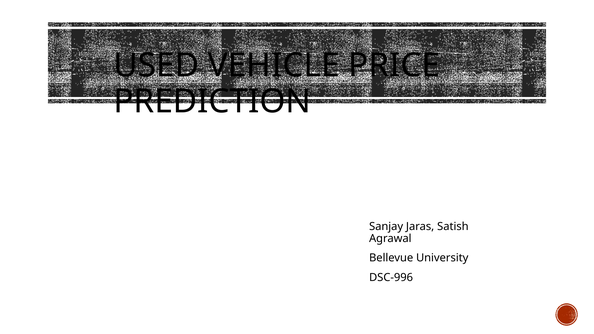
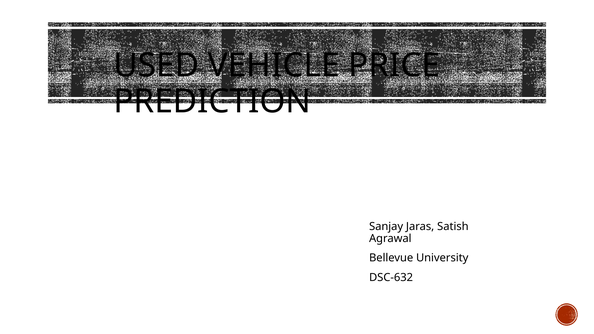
DSC-996: DSC-996 -> DSC-632
